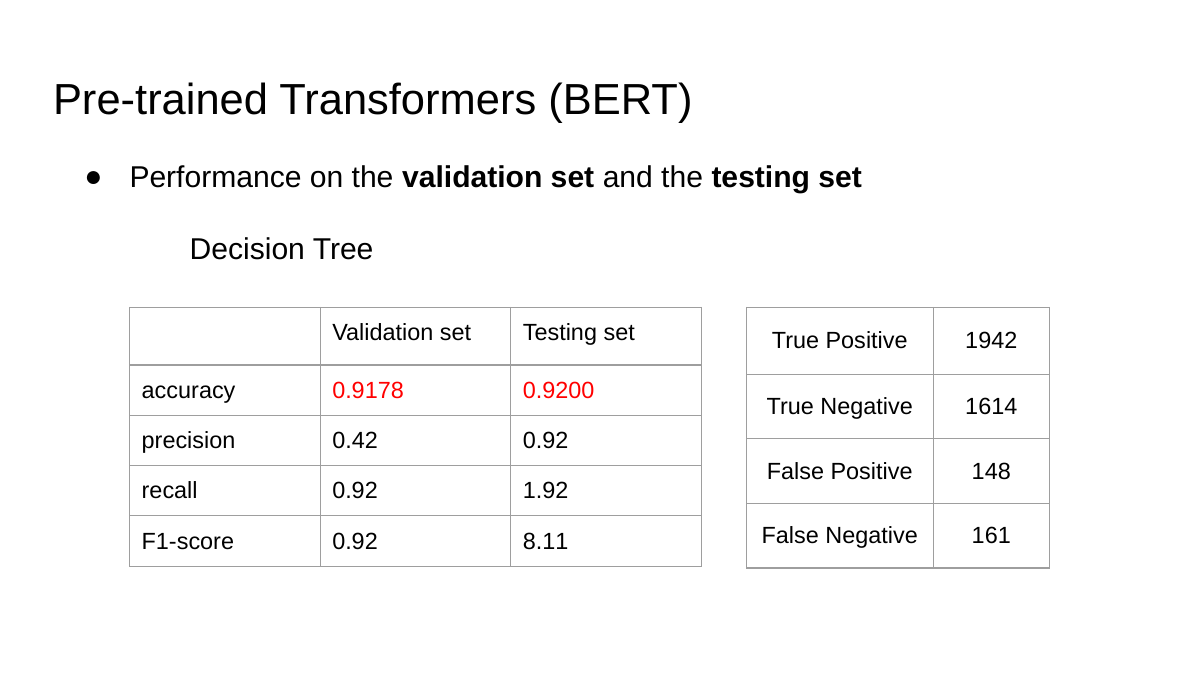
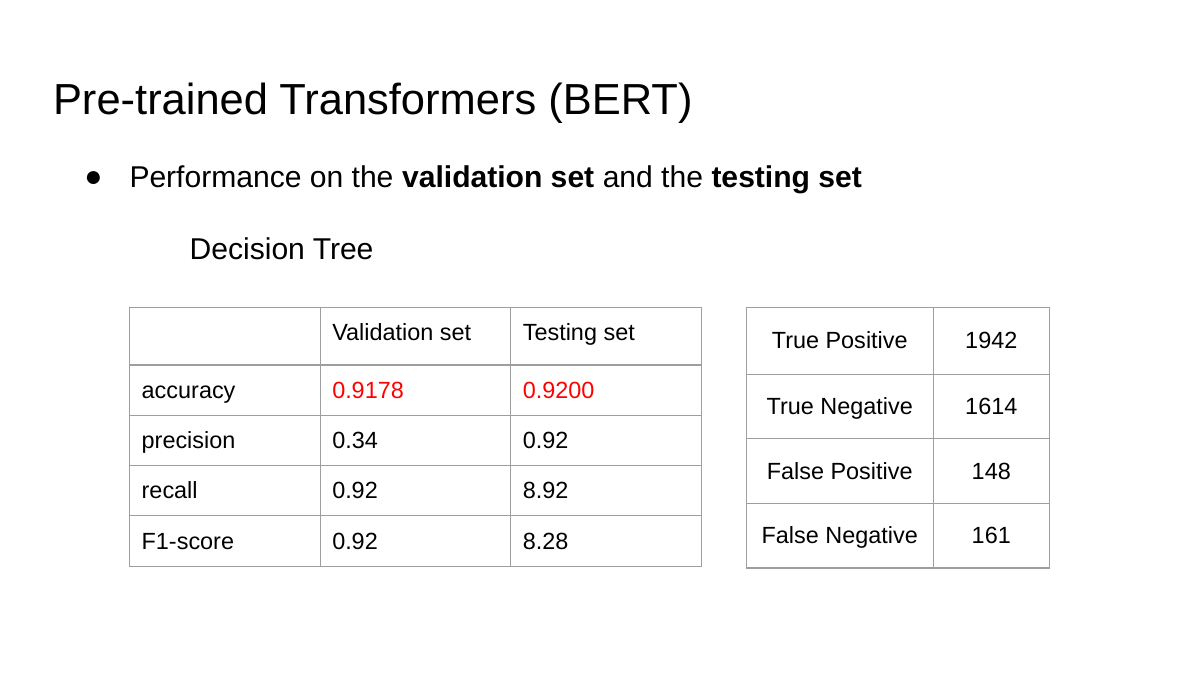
0.42: 0.42 -> 0.34
1.92: 1.92 -> 8.92
8.11: 8.11 -> 8.28
